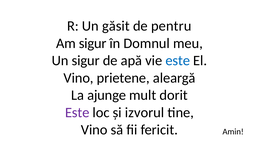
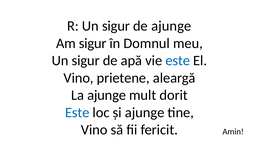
R Un găsit: găsit -> sigur
de pentru: pentru -> ajunge
Este at (77, 112) colour: purple -> blue
și izvorul: izvorul -> ajunge
